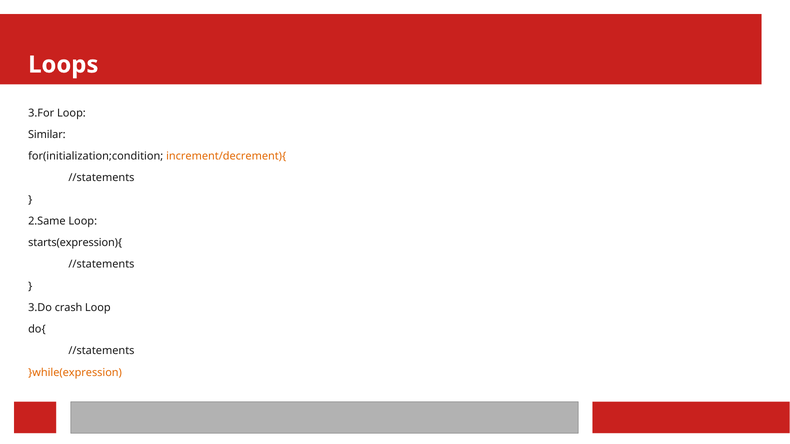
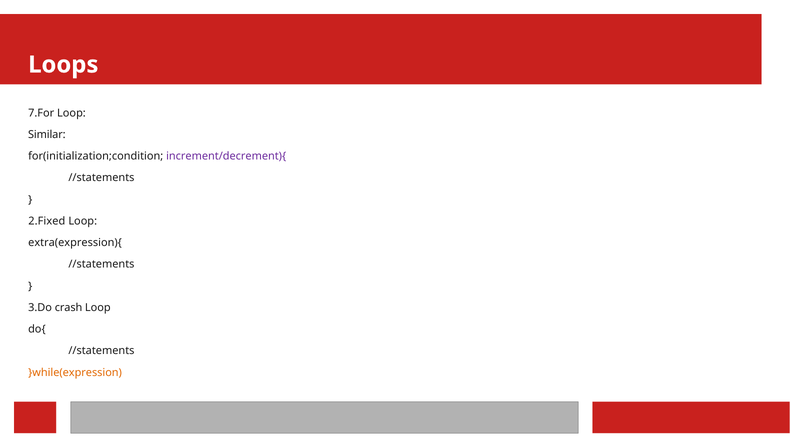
3.For: 3.For -> 7.For
increment/decrement){ colour: orange -> purple
2.Same: 2.Same -> 2.Fixed
starts(expression){: starts(expression){ -> extra(expression){
